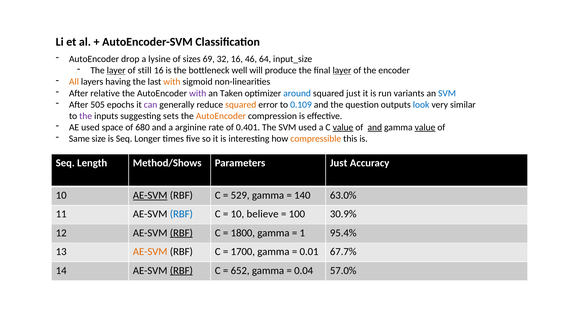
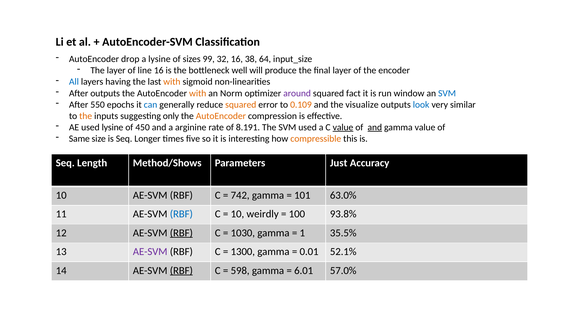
69: 69 -> 99
46: 46 -> 38
layer at (116, 71) underline: present -> none
still: still -> line
layer at (342, 71) underline: present -> none
All colour: orange -> blue
After relative: relative -> outputs
with at (198, 93) colour: purple -> orange
Taken: Taken -> Norm
around colour: blue -> purple
squared just: just -> fact
variants: variants -> window
505: 505 -> 550
can colour: purple -> blue
0.109 colour: blue -> orange
question: question -> visualize
the at (86, 116) colour: purple -> orange
sets: sets -> only
used space: space -> lysine
680: 680 -> 450
0.401: 0.401 -> 8.191
value at (425, 128) underline: present -> none
AE-SVM at (150, 196) underline: present -> none
529: 529 -> 742
140: 140 -> 101
believe: believe -> weirdly
30.9%: 30.9% -> 93.8%
1800: 1800 -> 1030
95.4%: 95.4% -> 35.5%
AE-SVM at (150, 252) colour: orange -> purple
1700: 1700 -> 1300
67.7%: 67.7% -> 52.1%
652: 652 -> 598
0.04: 0.04 -> 6.01
